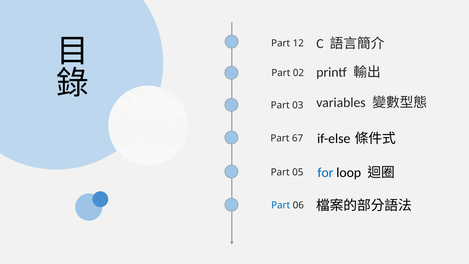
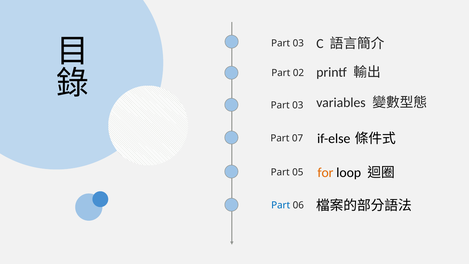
12 at (298, 43): 12 -> 03
67: 67 -> 07
for colour: blue -> orange
